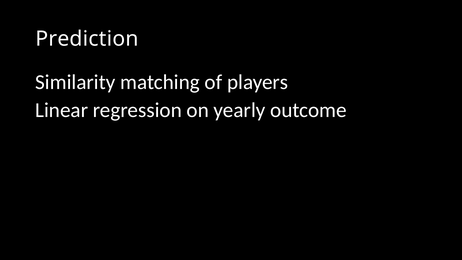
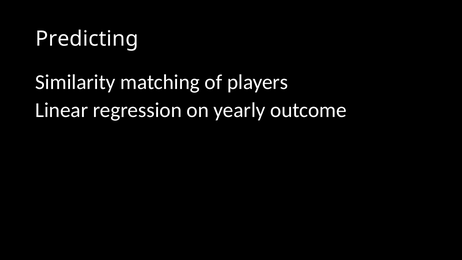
Prediction: Prediction -> Predicting
